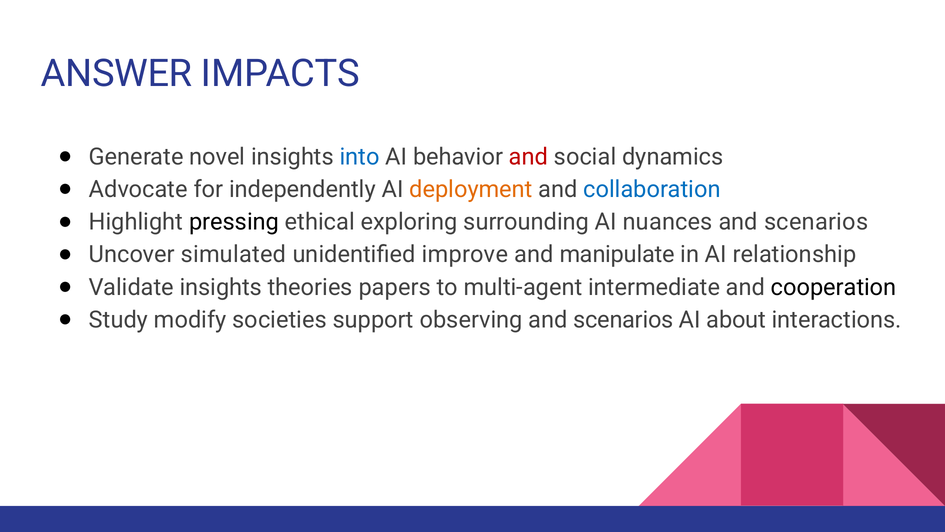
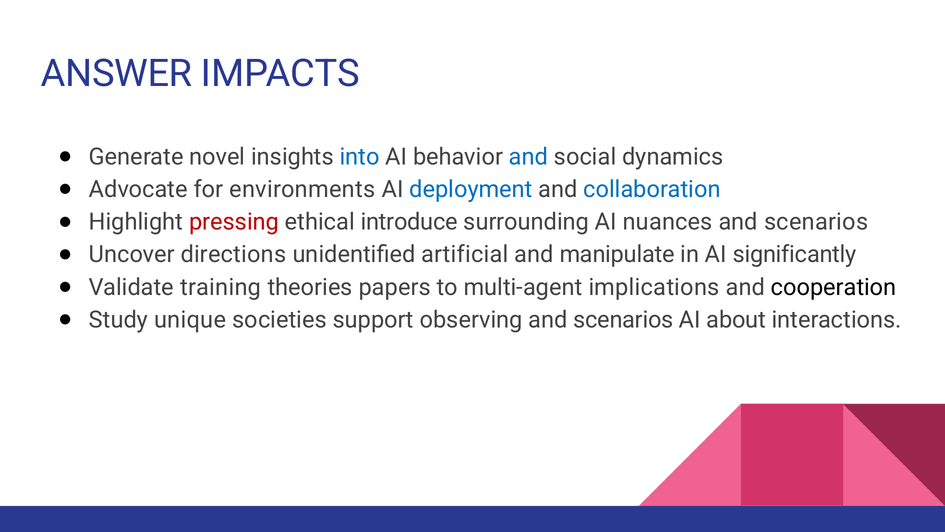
and at (529, 157) colour: red -> blue
independently: independently -> environments
deployment colour: orange -> blue
pressing colour: black -> red
exploring: exploring -> introduce
simulated: simulated -> directions
improve: improve -> artificial
relationship: relationship -> significantly
Validate insights: insights -> training
intermediate: intermediate -> implications
modify: modify -> unique
